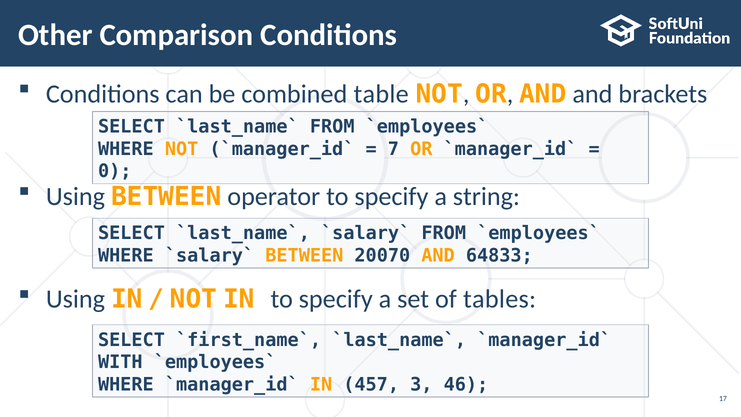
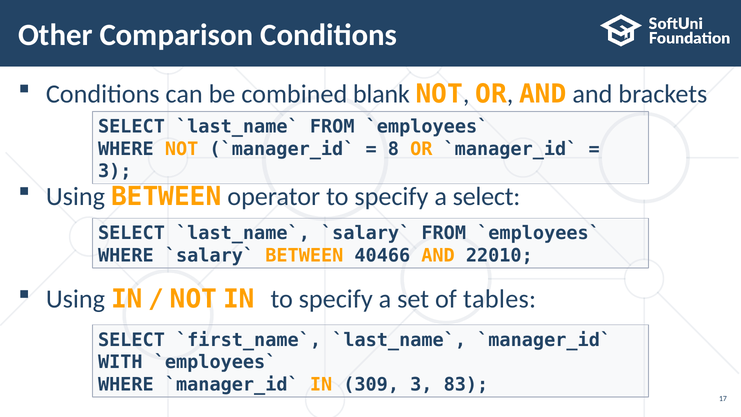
table: table -> blank
7: 7 -> 8
0 at (115, 171): 0 -> 3
a string: string -> select
20070: 20070 -> 40466
64833: 64833 -> 22010
457: 457 -> 309
46: 46 -> 83
